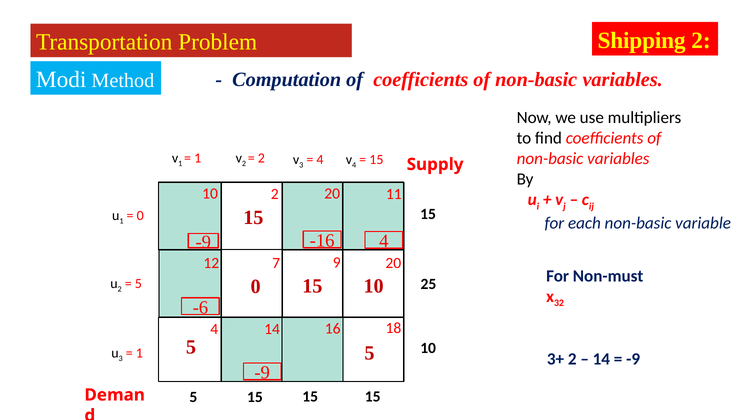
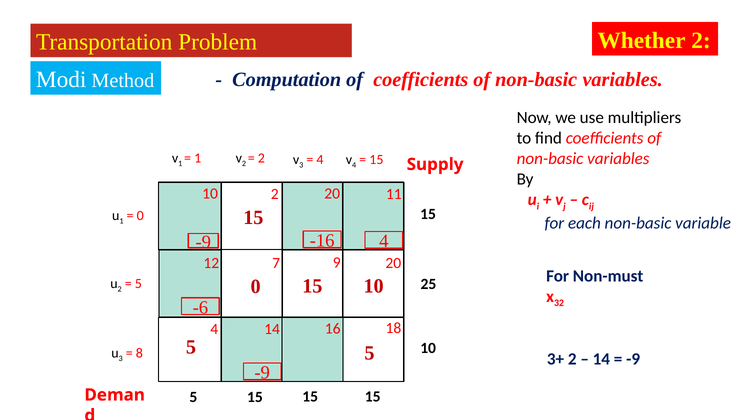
Shipping: Shipping -> Whether
1 at (139, 353): 1 -> 8
